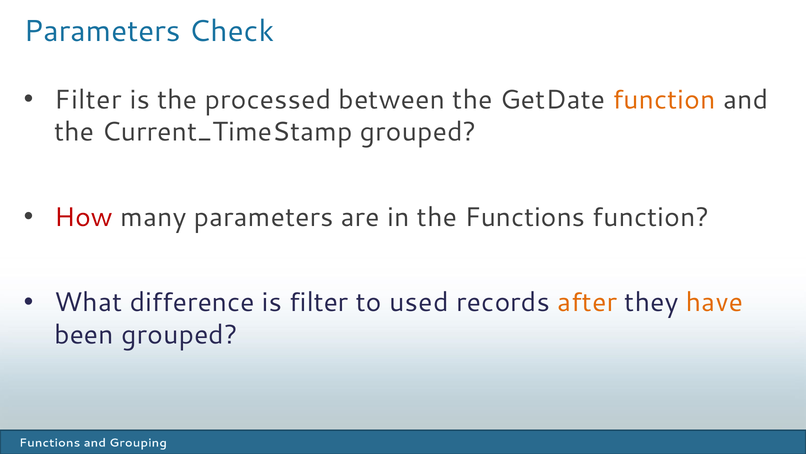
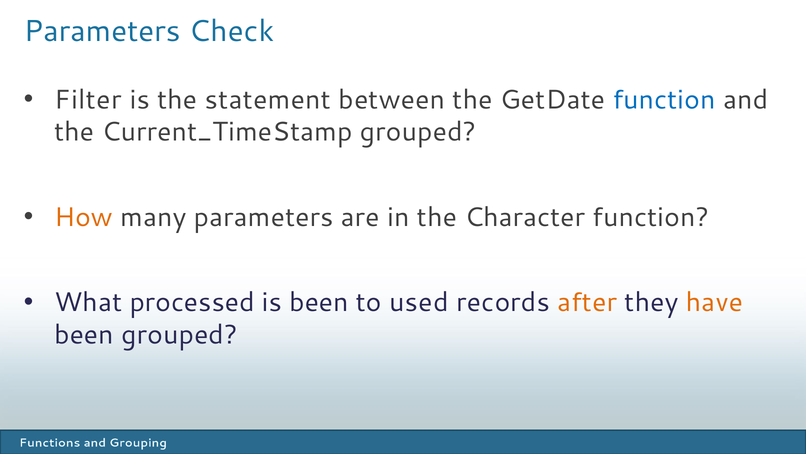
processed: processed -> statement
function at (664, 100) colour: orange -> blue
How colour: red -> orange
the Functions: Functions -> Character
difference: difference -> processed
is filter: filter -> been
